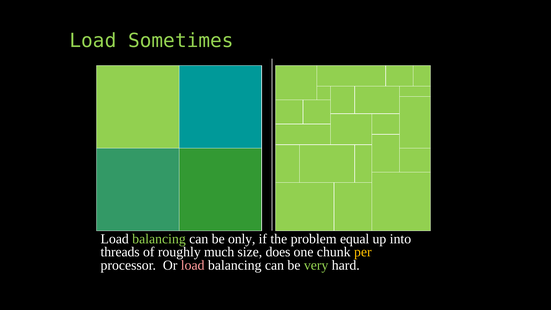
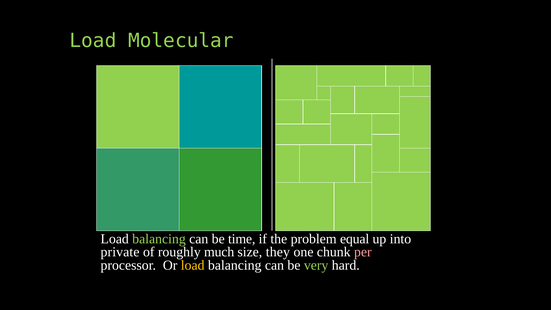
Sometimes: Sometimes -> Molecular
only: only -> time
threads: threads -> private
does: does -> they
per colour: yellow -> pink
load at (193, 265) colour: pink -> yellow
